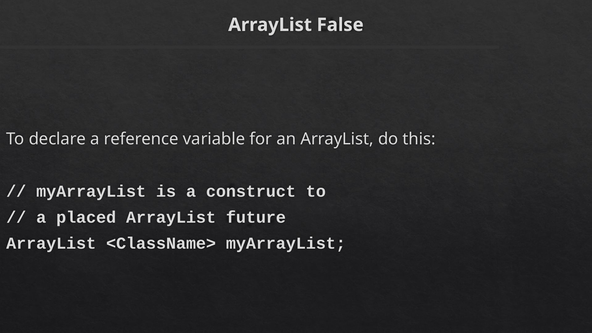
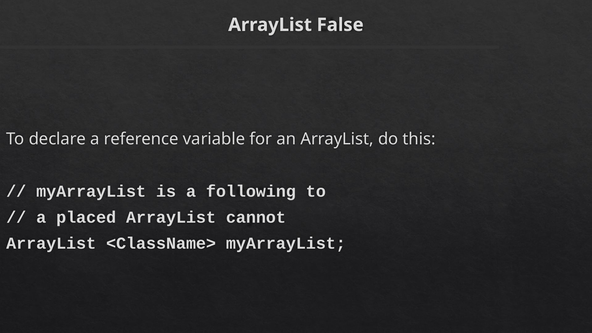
construct: construct -> following
future: future -> cannot
